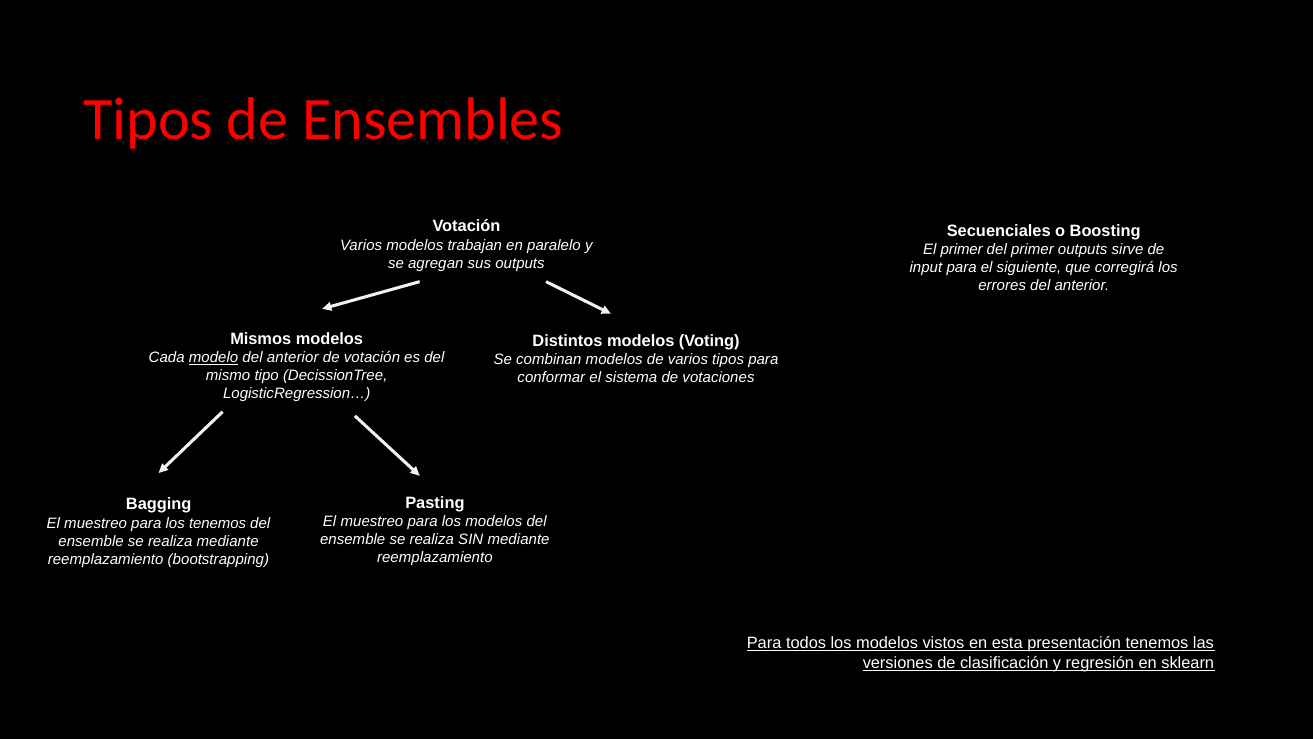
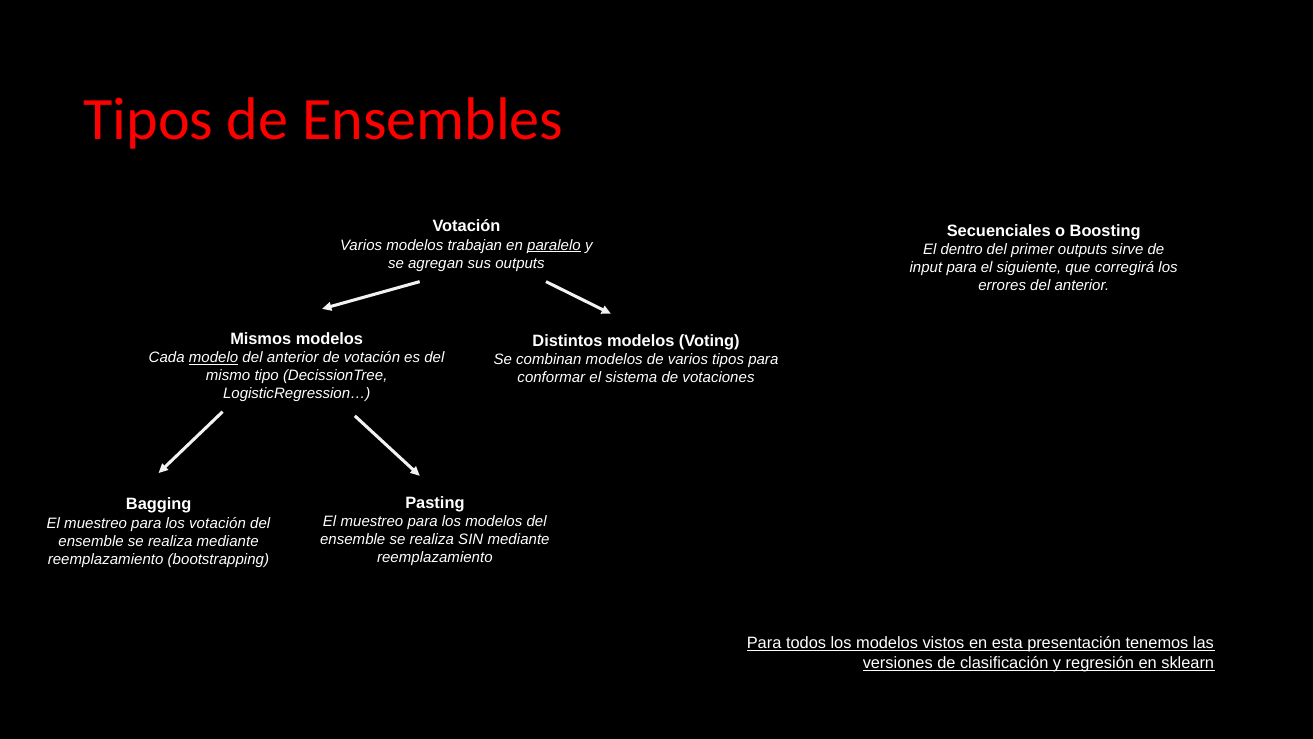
paralelo underline: none -> present
El primer: primer -> dentro
los tenemos: tenemos -> votación
